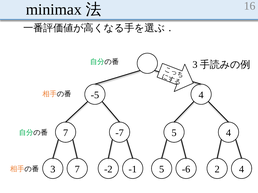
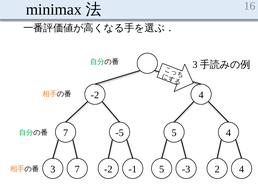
-5 at (95, 95): -5 -> -2
-7: -7 -> -5
-6: -6 -> -3
